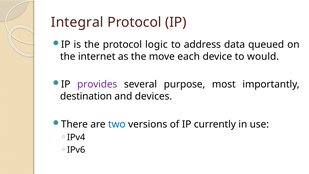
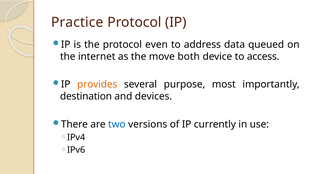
Integral: Integral -> Practice
logic: logic -> even
each: each -> both
would: would -> access
provides colour: purple -> orange
